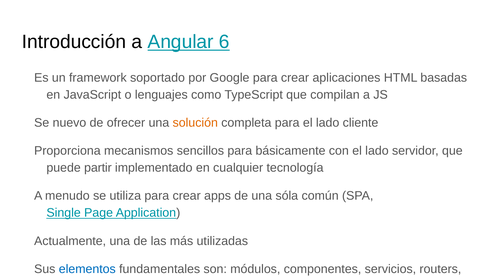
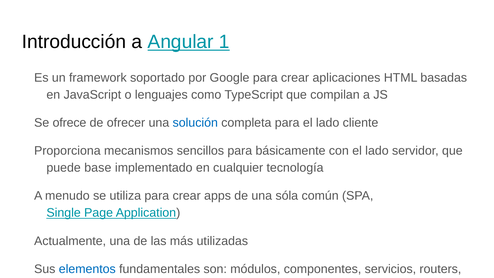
6: 6 -> 1
nuevo: nuevo -> ofrece
solución colour: orange -> blue
partir: partir -> base
